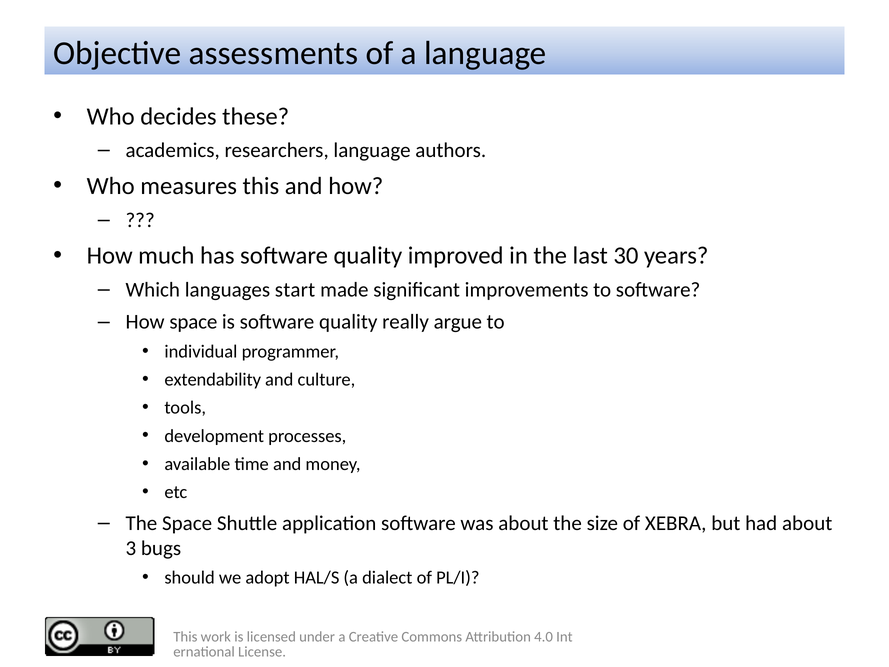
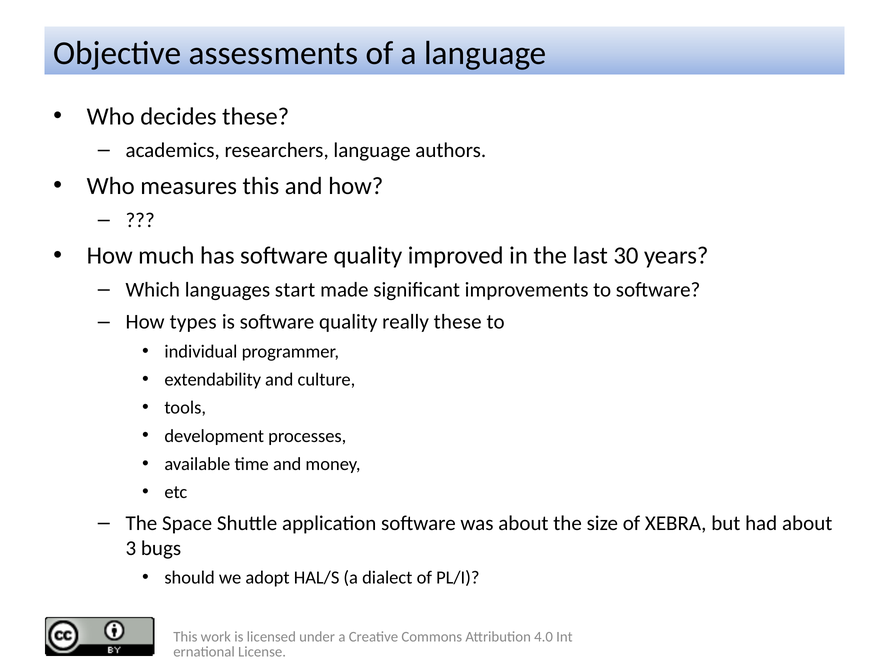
How space: space -> types
really argue: argue -> these
